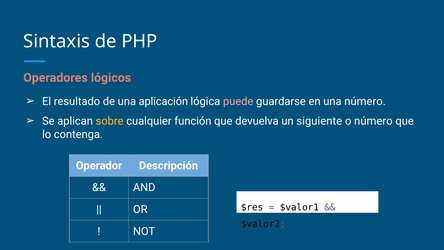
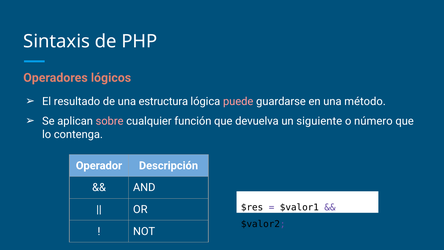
aplicación: aplicación -> estructura
una número: número -> método
sobre colour: yellow -> pink
